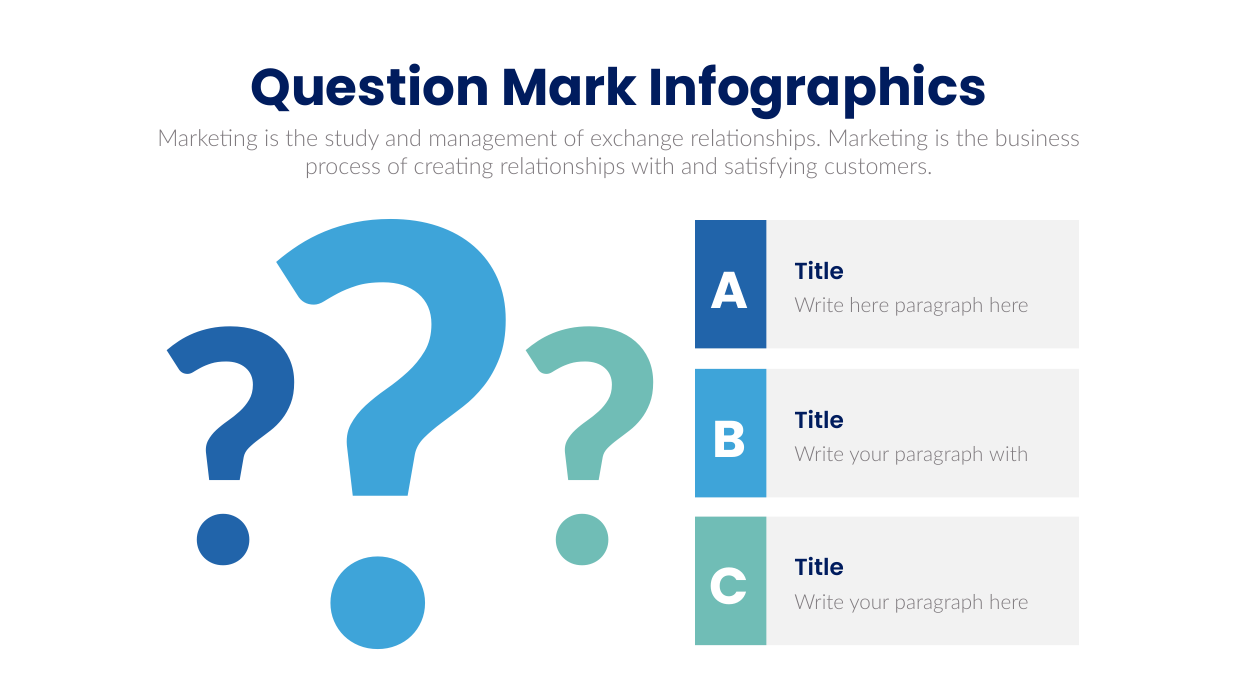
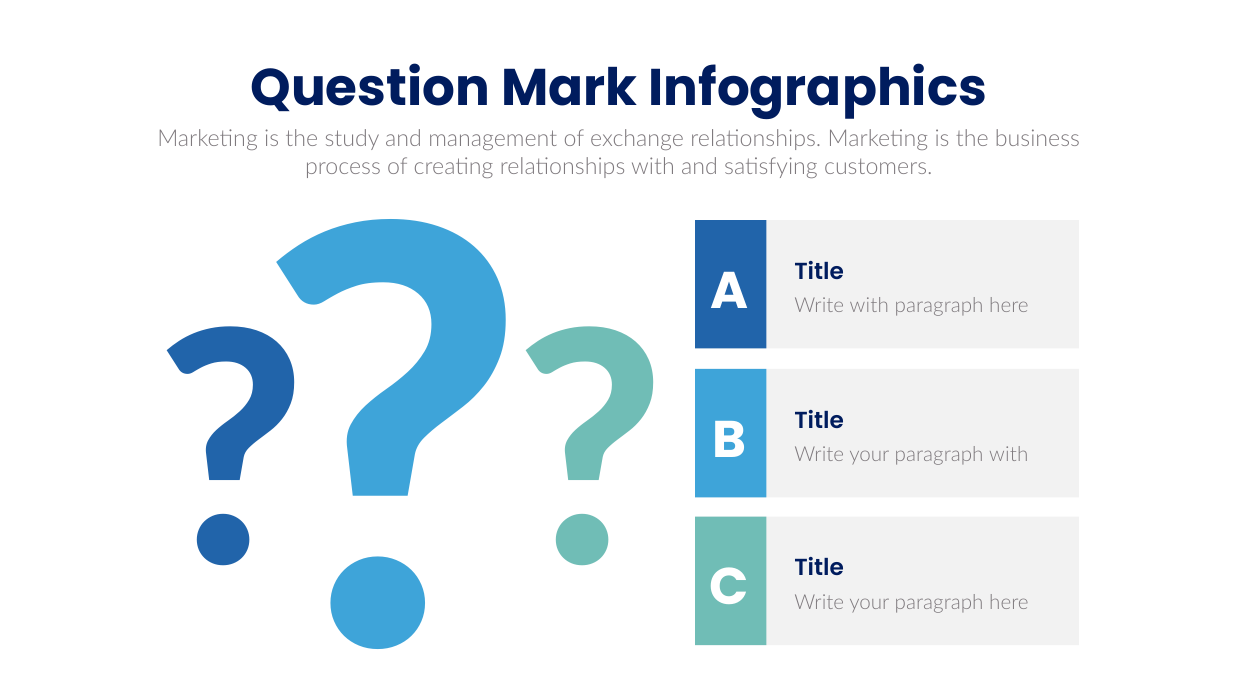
Write here: here -> with
